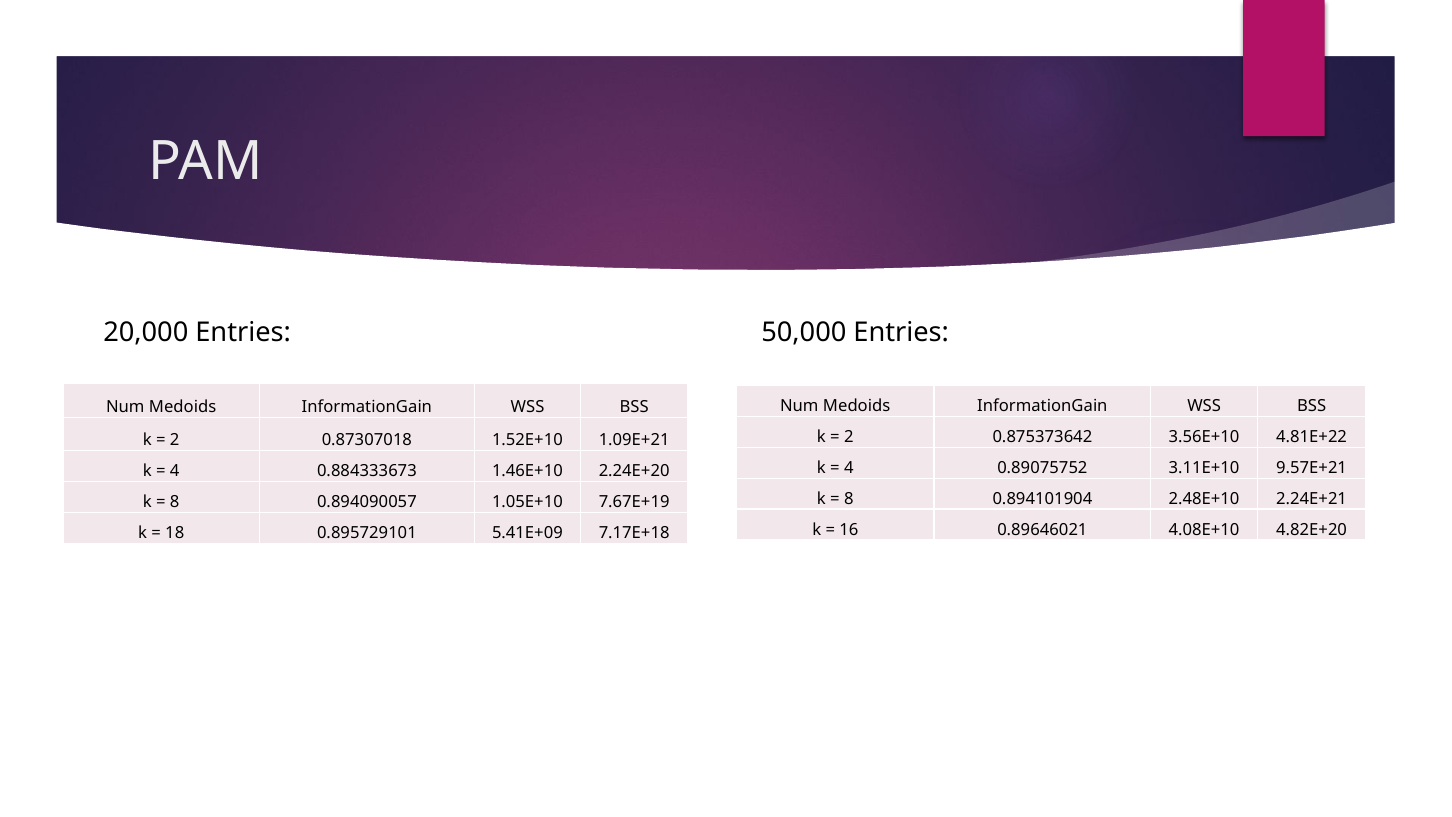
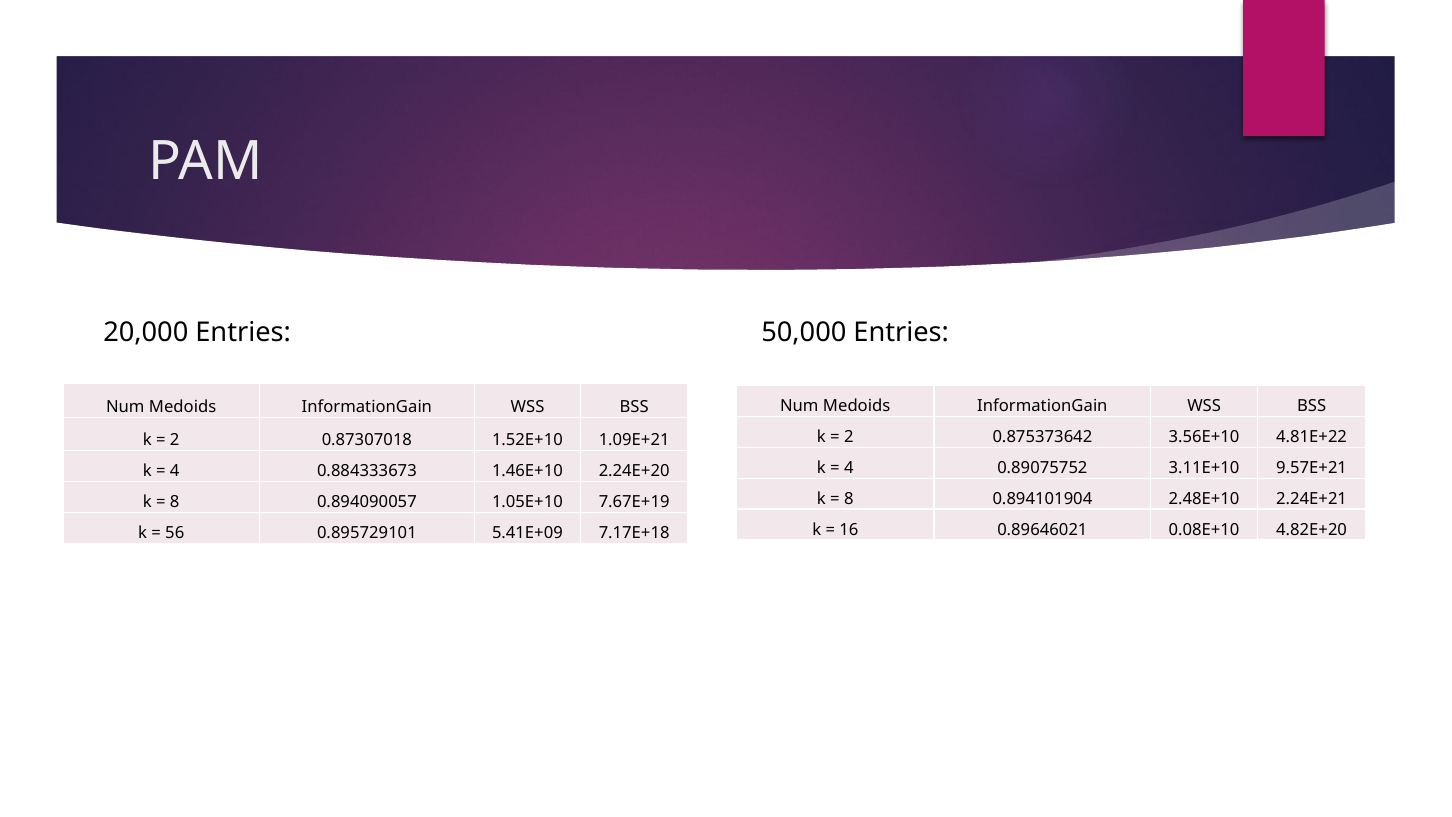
4.08E+10: 4.08E+10 -> 0.08E+10
18: 18 -> 56
